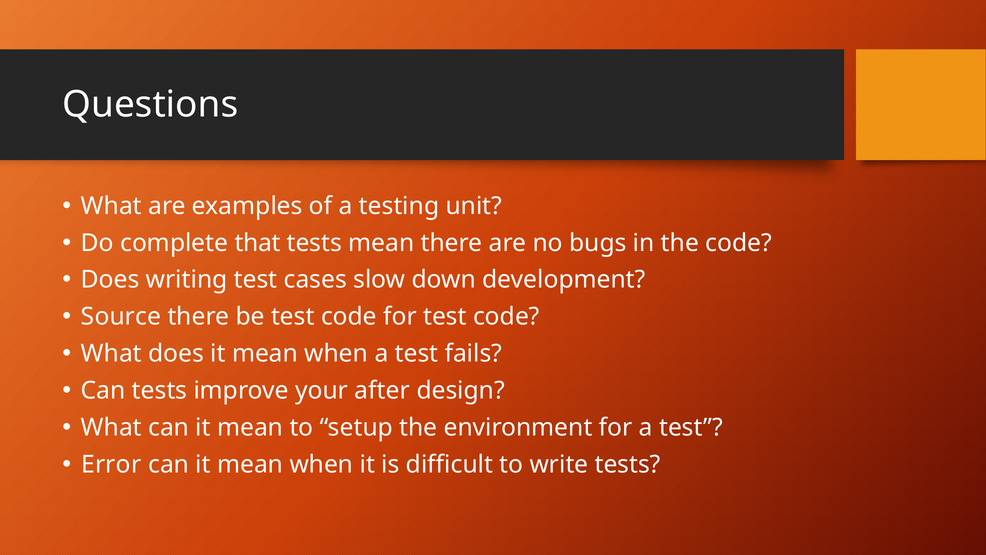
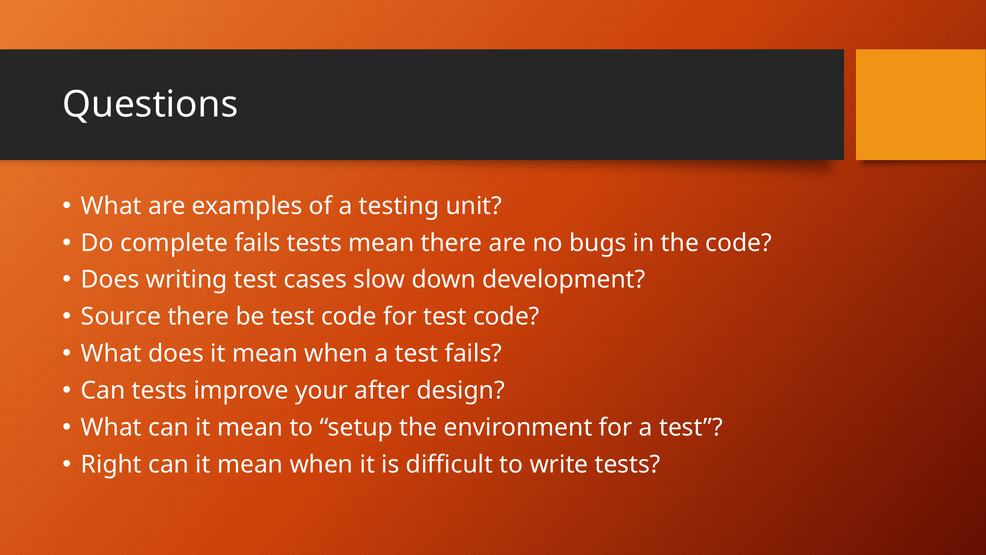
complete that: that -> fails
Error: Error -> Right
